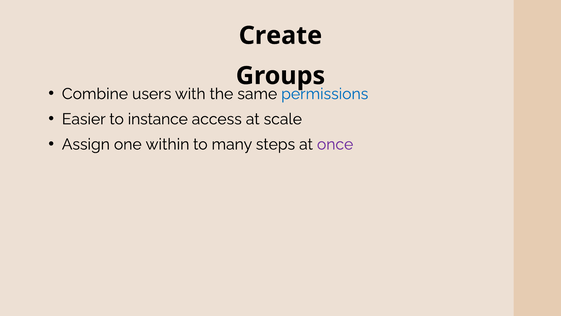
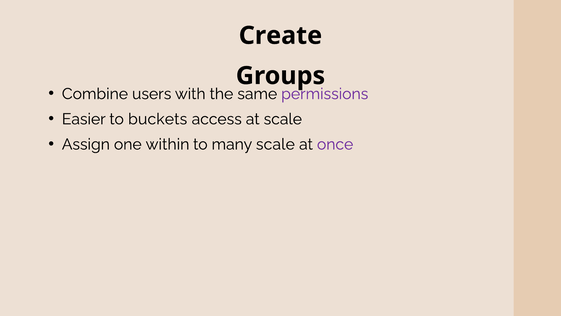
permissions colour: blue -> purple
instance: instance -> buckets
many steps: steps -> scale
